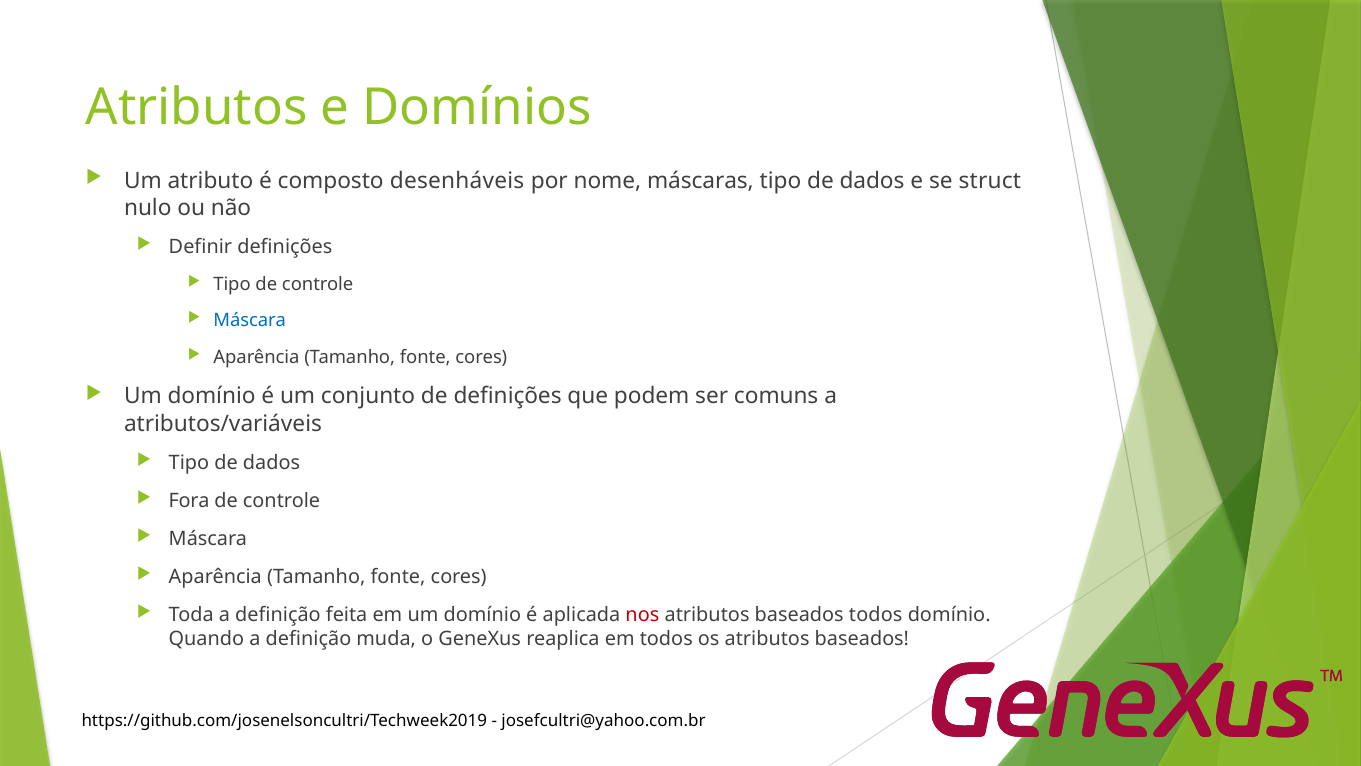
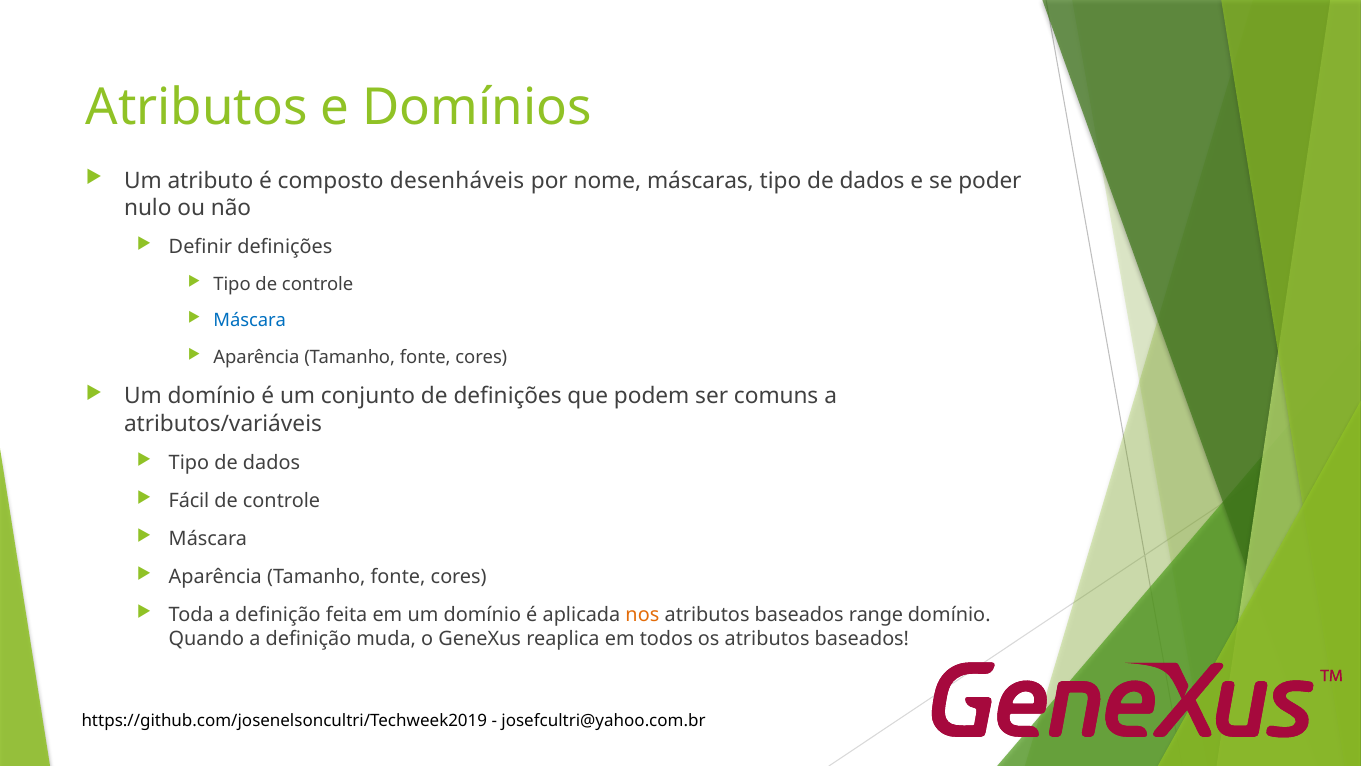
struct: struct -> poder
Fora: Fora -> Fácil
nos colour: red -> orange
baseados todos: todos -> range
